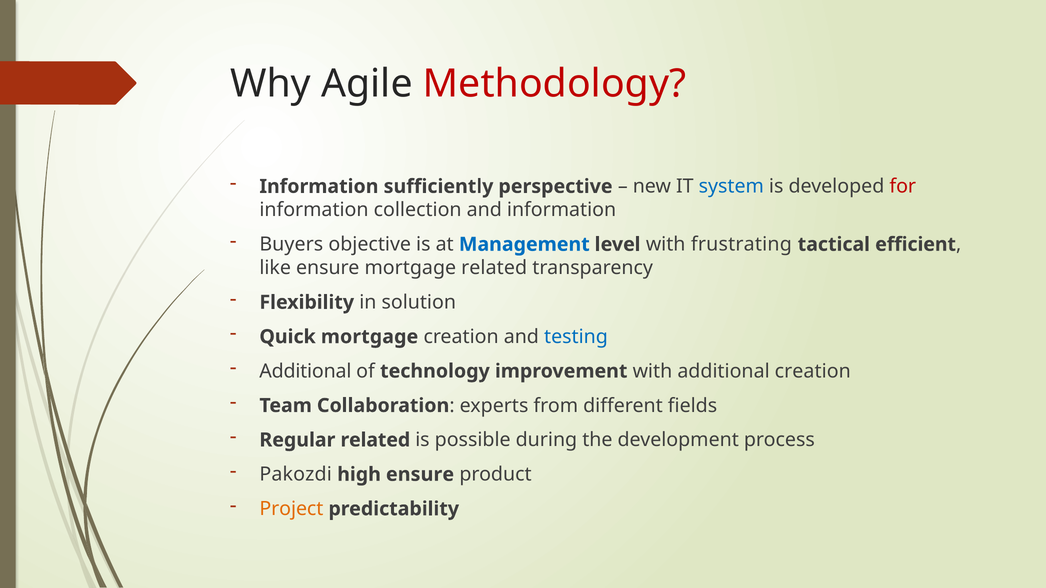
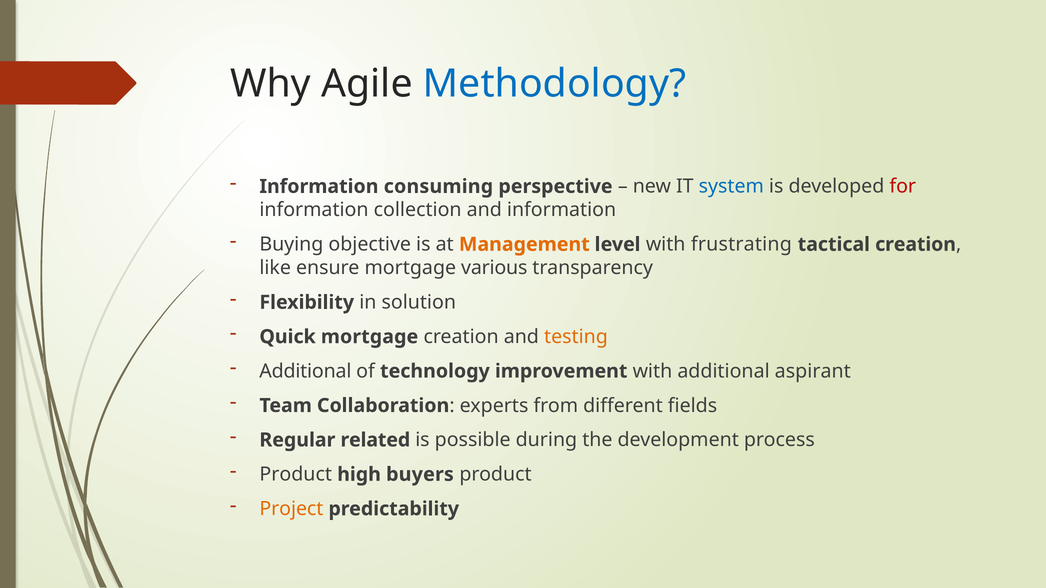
Methodology colour: red -> blue
sufficiently: sufficiently -> consuming
Buyers: Buyers -> Buying
Management colour: blue -> orange
tactical efficient: efficient -> creation
mortgage related: related -> various
testing colour: blue -> orange
additional creation: creation -> aspirant
Pakozdi at (296, 475): Pakozdi -> Product
high ensure: ensure -> buyers
